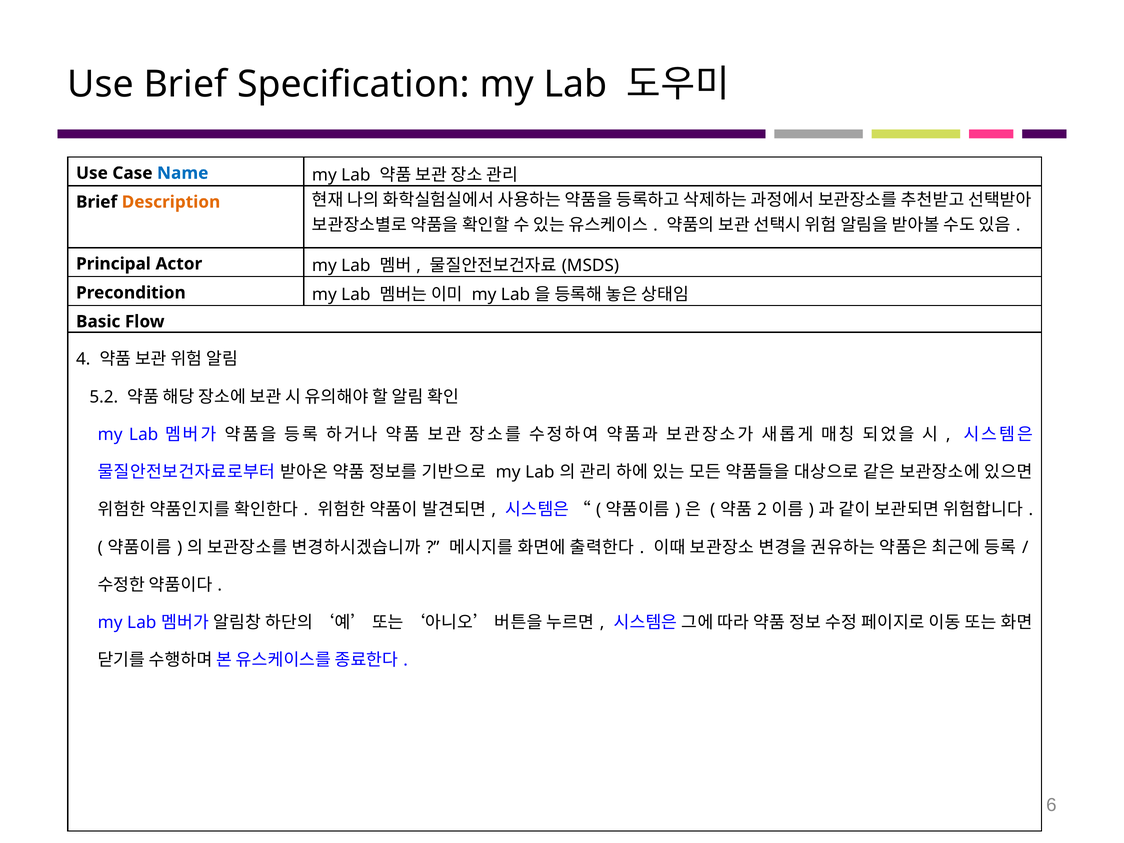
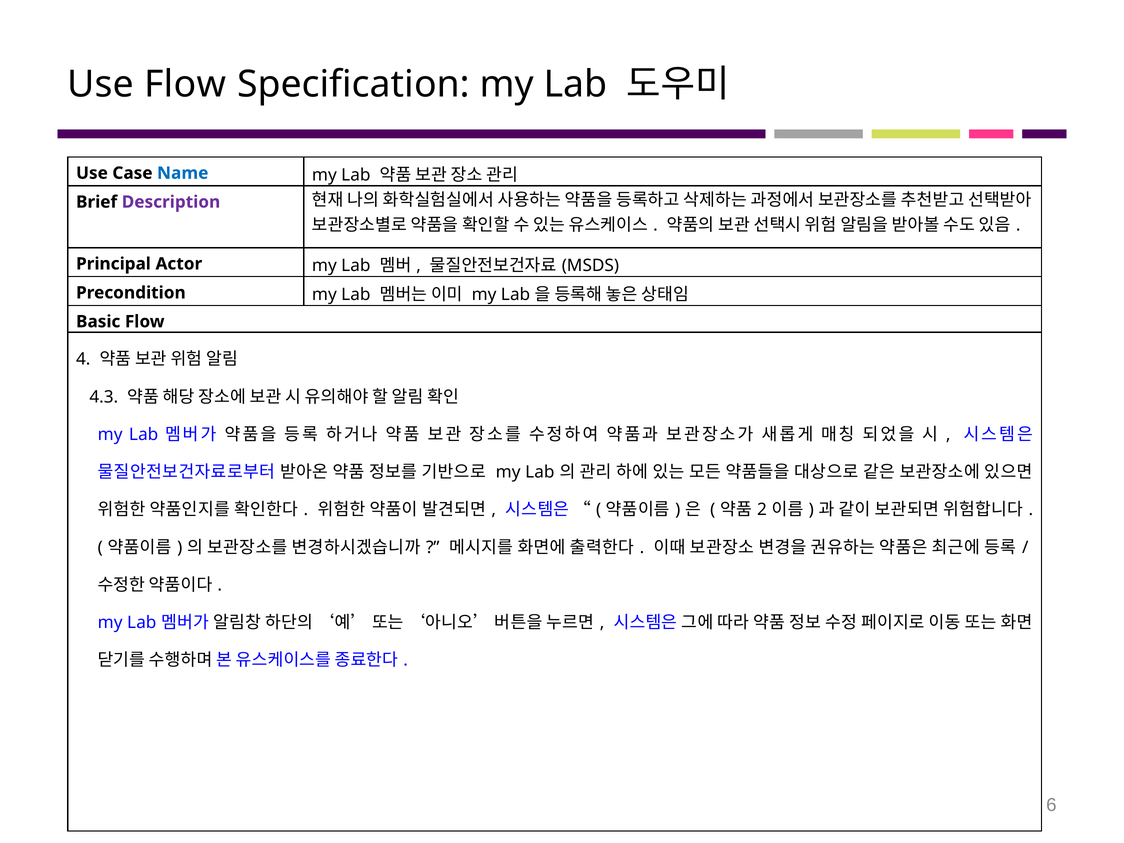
Use Brief: Brief -> Flow
Description colour: orange -> purple
5.2: 5.2 -> 4.3
